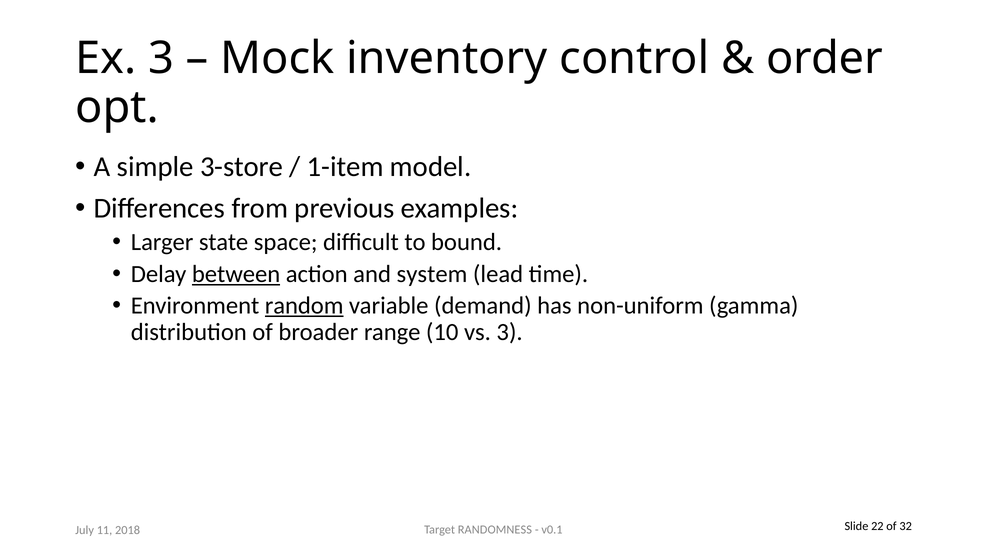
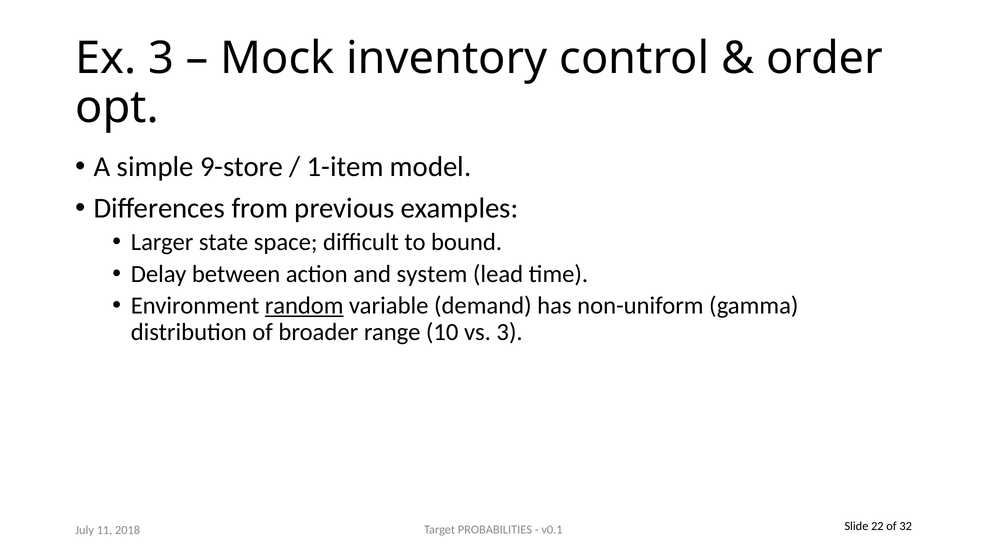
3-store: 3-store -> 9-store
between underline: present -> none
RANDOMNESS: RANDOMNESS -> PROBABILITIES
